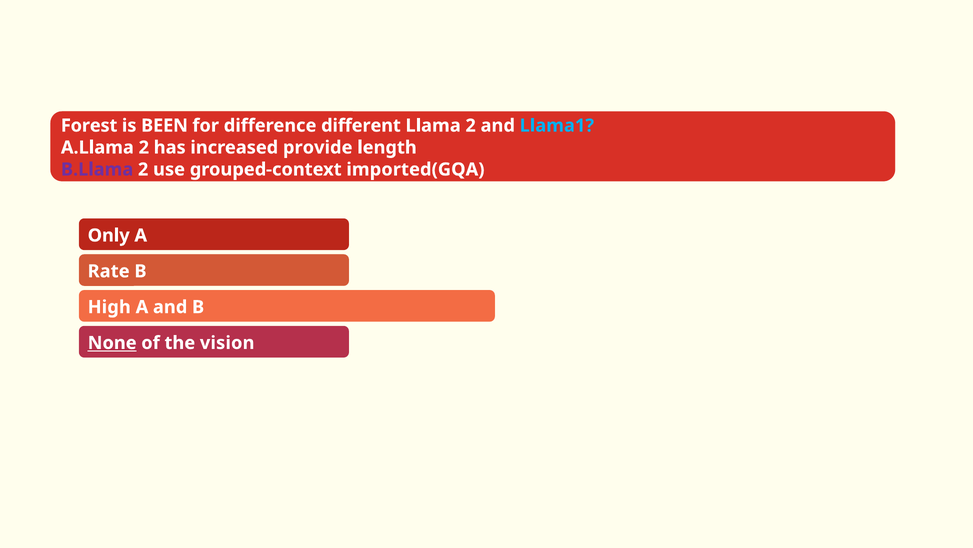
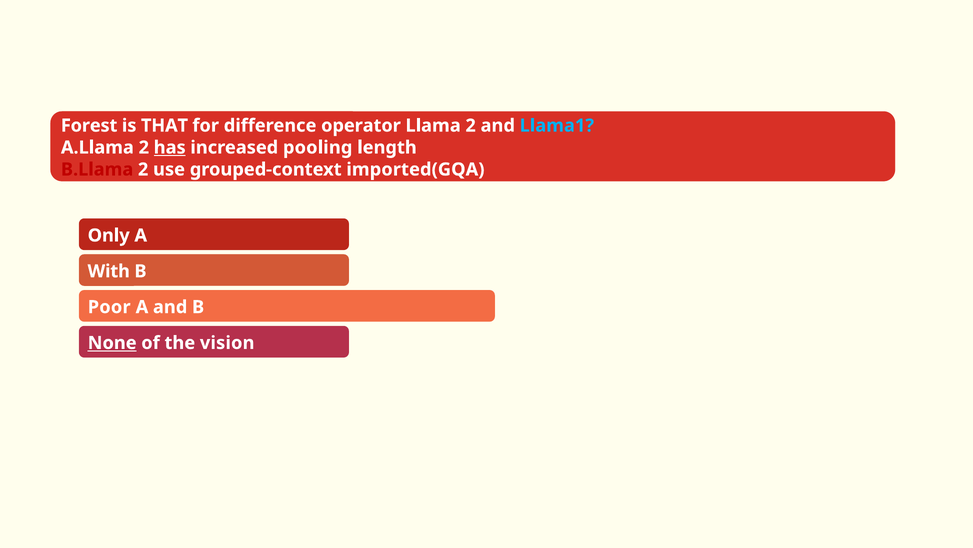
BEEN: BEEN -> THAT
different: different -> operator
has underline: none -> present
provide: provide -> pooling
B.Llama colour: purple -> red
Rate: Rate -> With
High: High -> Poor
